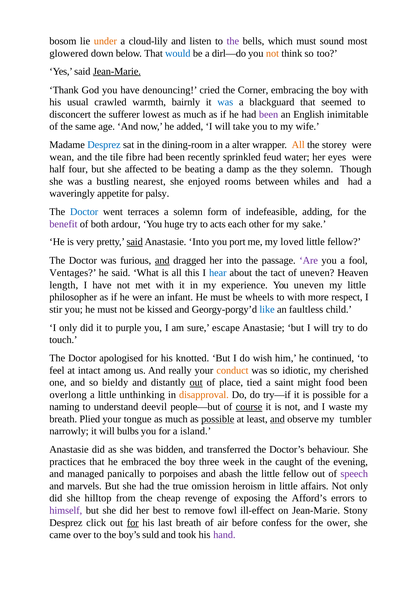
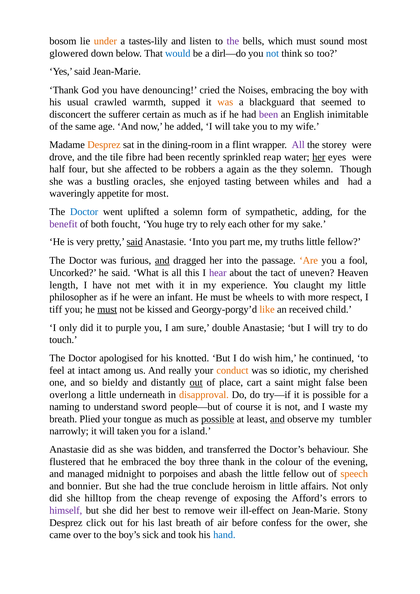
cloud-lily: cloud-lily -> tastes-lily
not at (272, 53) colour: orange -> blue
Jean-Marie at (117, 71) underline: present -> none
Corner: Corner -> Noises
bairnly: bairnly -> supped
was at (225, 102) colour: blue -> orange
lowest: lowest -> certain
Desprez at (104, 145) colour: blue -> orange
alter: alter -> flint
All at (298, 145) colour: orange -> purple
wean: wean -> drove
feud: feud -> reap
her at (319, 157) underline: none -> present
beating: beating -> robbers
damp: damp -> again
nearest: nearest -> oracles
rooms: rooms -> tasting
for palsy: palsy -> most
terraces: terraces -> uplifted
indefeasible: indefeasible -> sympathetic
ardour: ardour -> foucht
acts: acts -> rely
port: port -> part
loved: loved -> truths
Are colour: purple -> orange
Ventages: Ventages -> Uncorked
hear colour: blue -> purple
You uneven: uneven -> claught
stir: stir -> tiff
must at (107, 310) underline: none -> present
like colour: blue -> orange
faultless: faultless -> received
escape: escape -> double
tied: tied -> cart
food: food -> false
unthinking: unthinking -> underneath
deevil: deevil -> sword
course underline: present -> none
bulbs: bulbs -> taken
practices: practices -> flustered
three week: week -> thank
caught: caught -> colour
panically: panically -> midnight
speech colour: purple -> orange
marvels: marvels -> bonnier
omission: omission -> conclude
fowl: fowl -> weir
for at (133, 523) underline: present -> none
suld: suld -> sick
hand colour: purple -> blue
